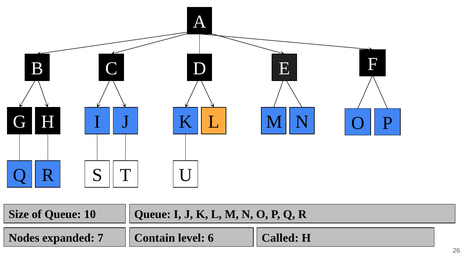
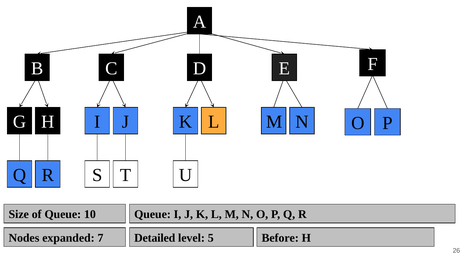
Contain: Contain -> Detailed
level 6: 6 -> 5
Called: Called -> Before
